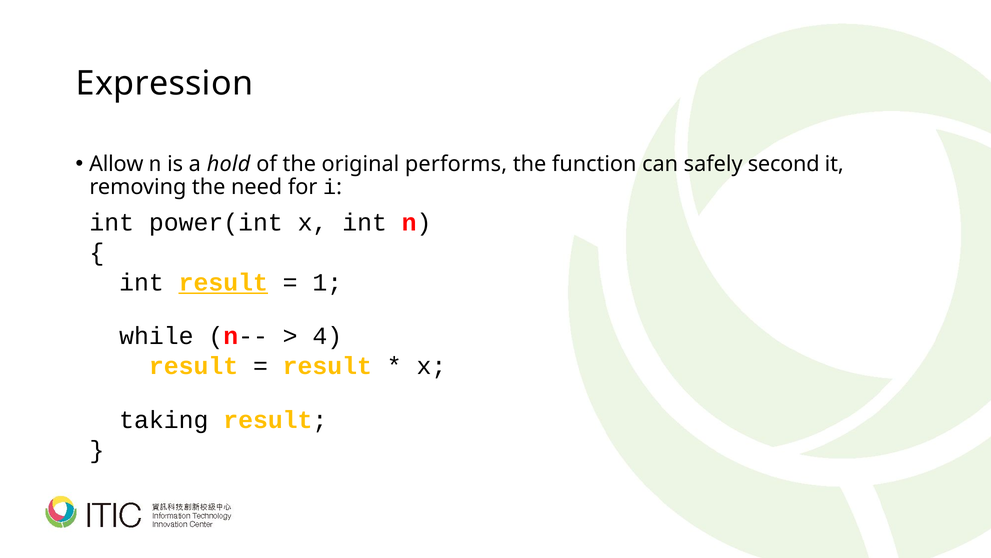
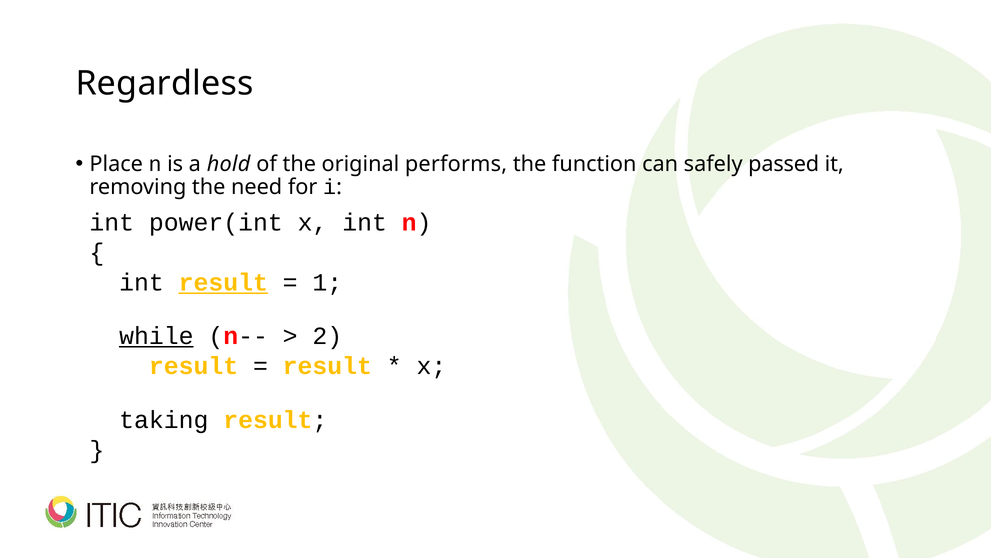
Expression: Expression -> Regardless
Allow: Allow -> Place
second: second -> passed
while underline: none -> present
4: 4 -> 2
